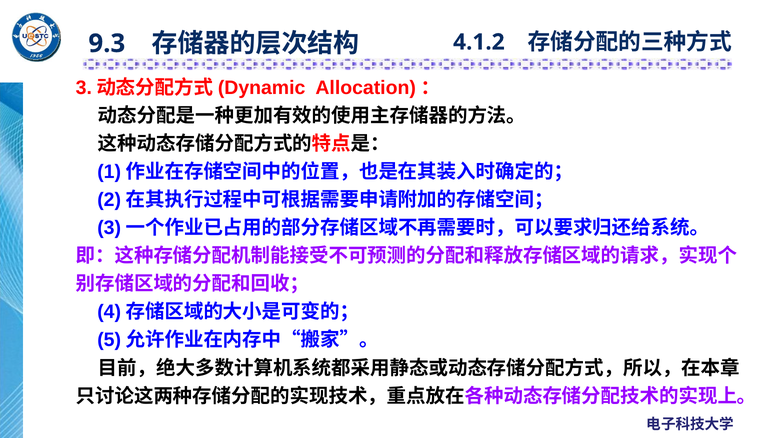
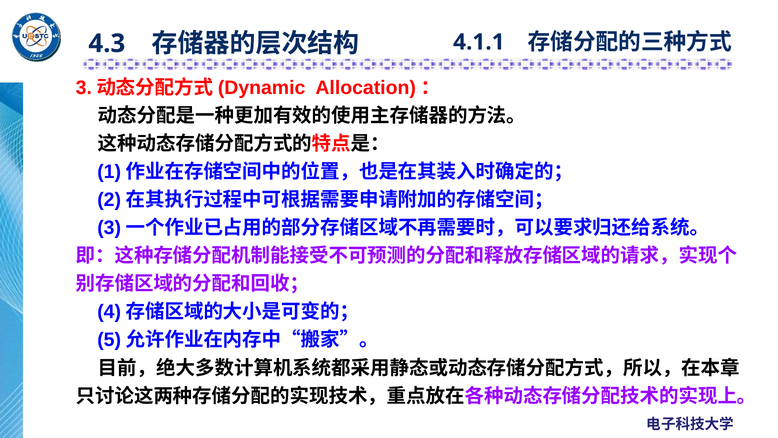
4.1.2: 4.1.2 -> 4.1.1
9.3: 9.3 -> 4.3
